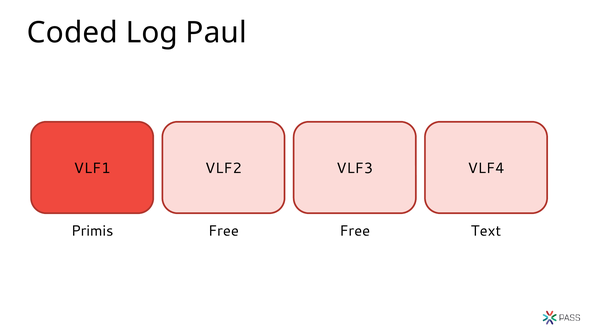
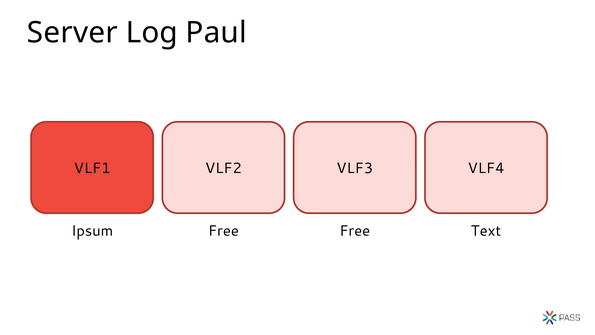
Coded: Coded -> Server
Primis: Primis -> Ipsum
